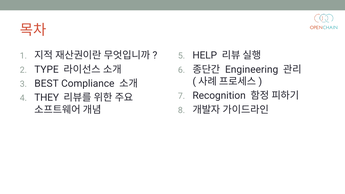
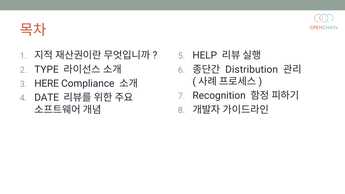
Engineering: Engineering -> Distribution
BEST: BEST -> HERE
THEY: THEY -> DATE
